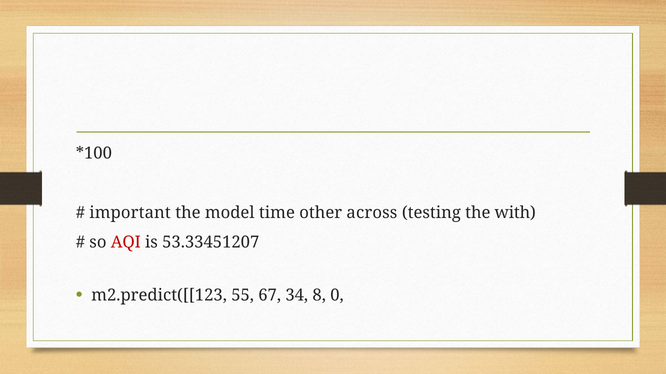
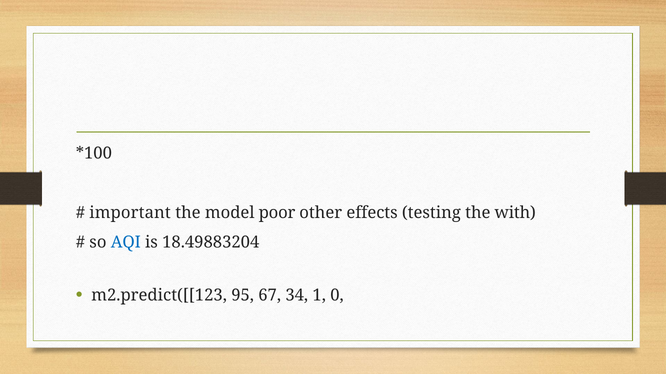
time: time -> poor
across: across -> effects
AQI colour: red -> blue
53.33451207: 53.33451207 -> 18.49883204
55: 55 -> 95
8: 8 -> 1
